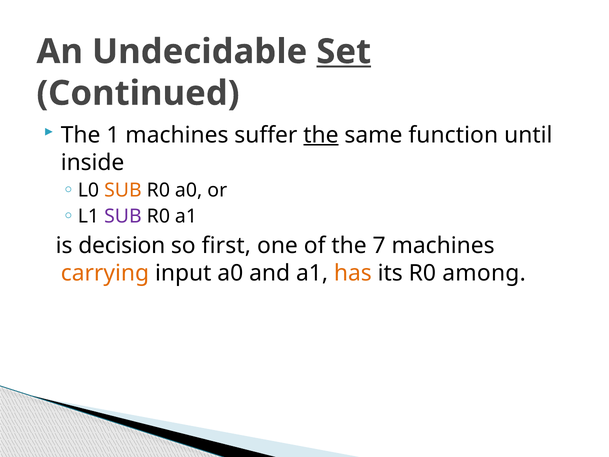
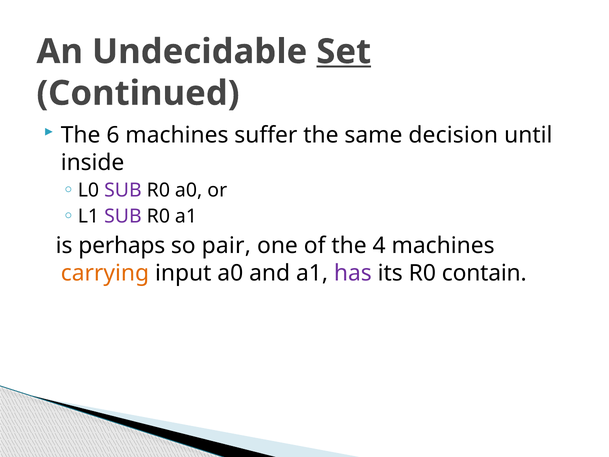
1: 1 -> 6
the at (321, 135) underline: present -> none
function: function -> decision
SUB at (123, 190) colour: orange -> purple
decision: decision -> perhaps
first: first -> pair
7: 7 -> 4
has colour: orange -> purple
among: among -> contain
